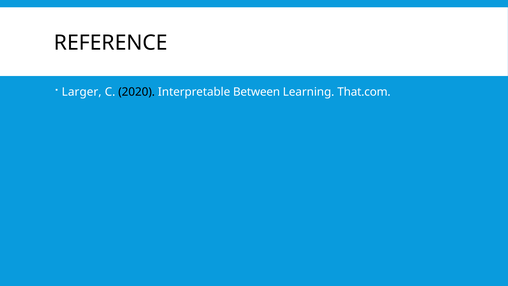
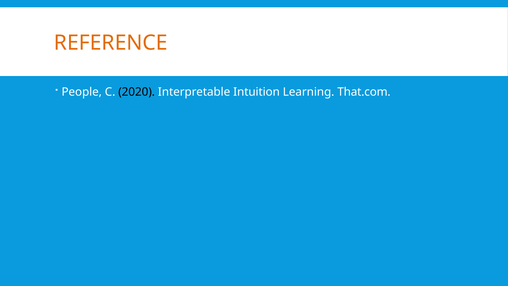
REFERENCE colour: black -> orange
Larger: Larger -> People
Between: Between -> Intuition
